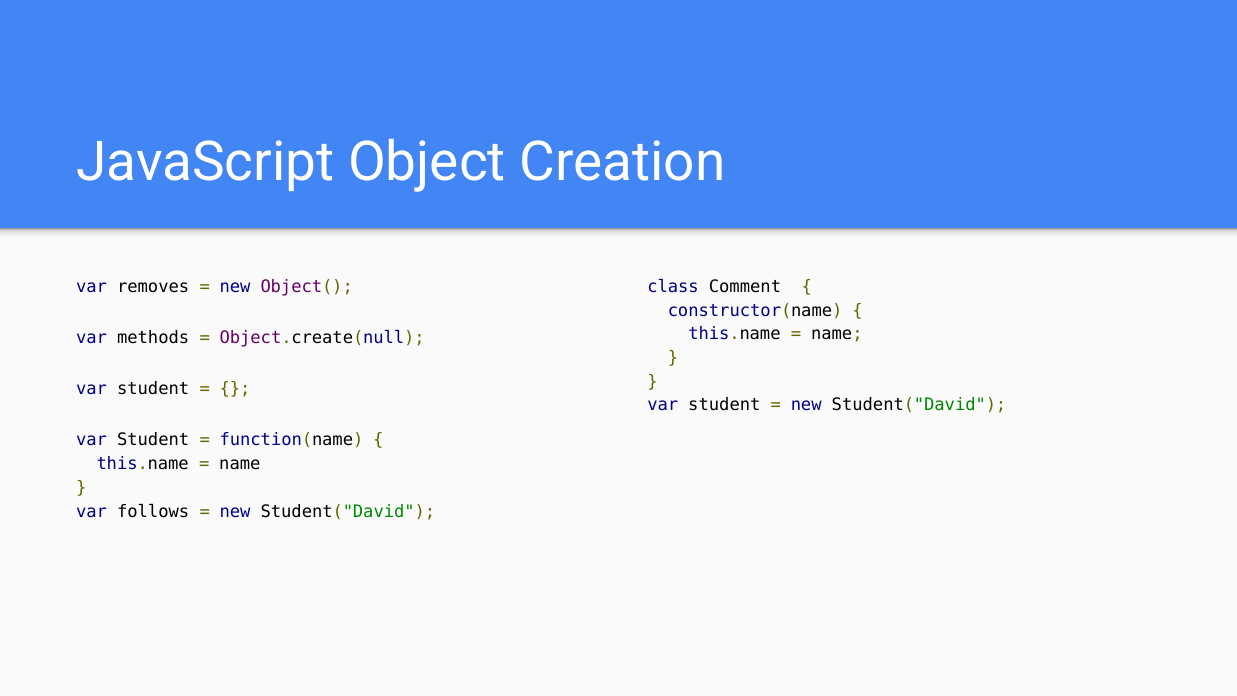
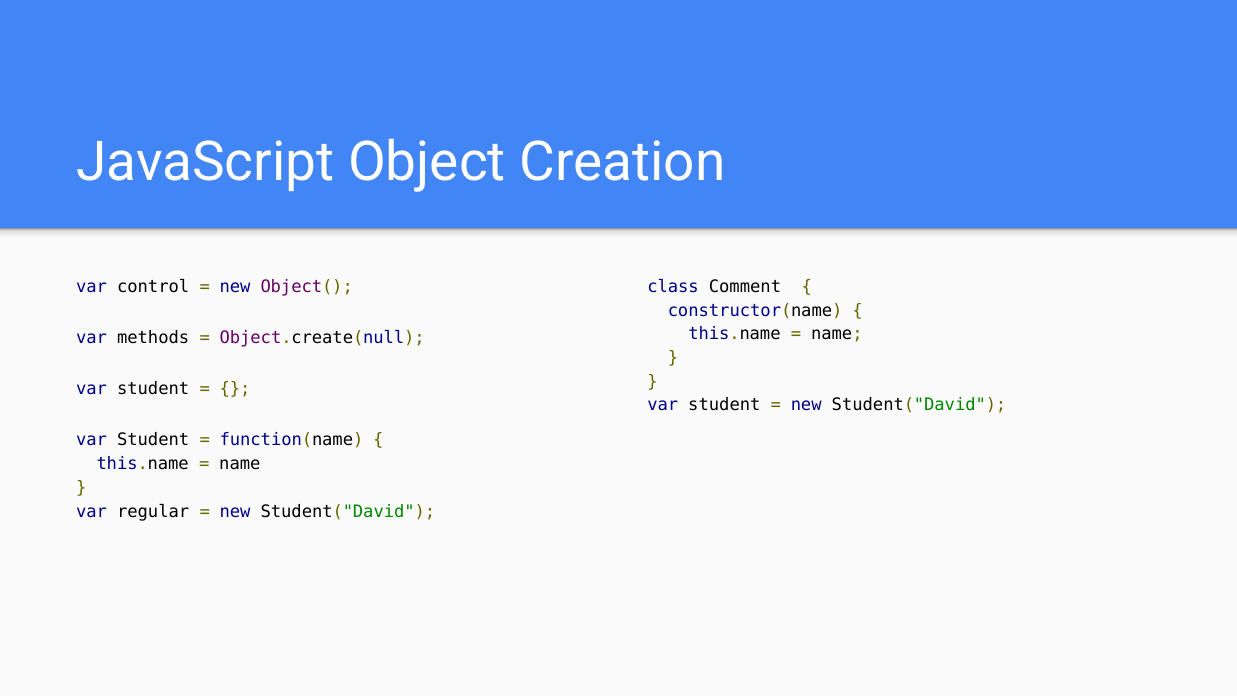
removes: removes -> control
follows: follows -> regular
